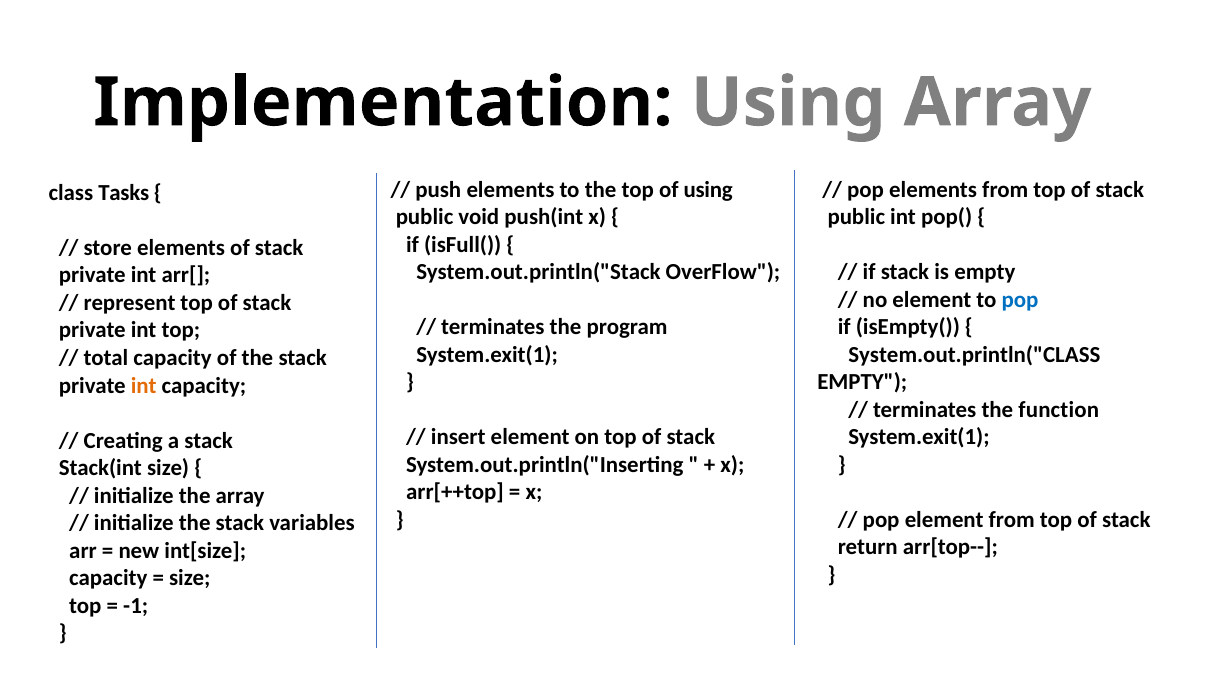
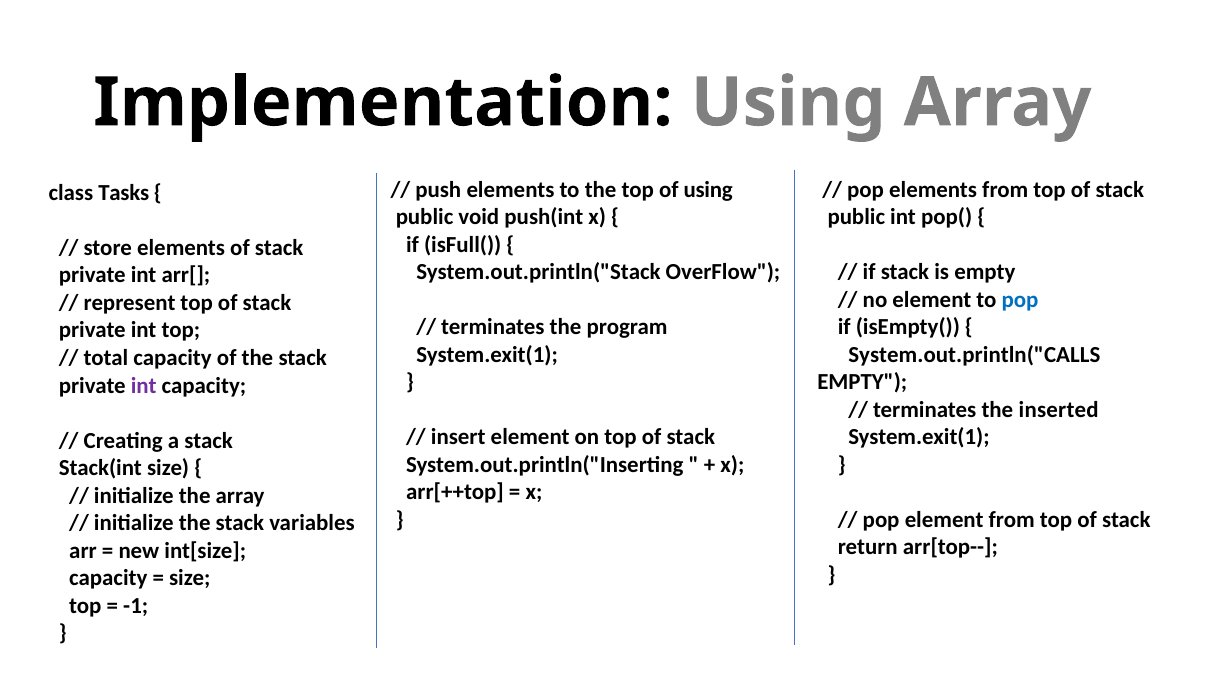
System.out.println("CLASS: System.out.println("CLASS -> System.out.println("CALLS
int at (144, 385) colour: orange -> purple
function: function -> inserted
